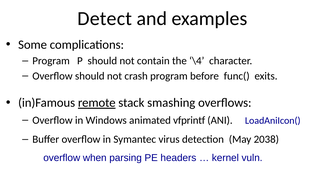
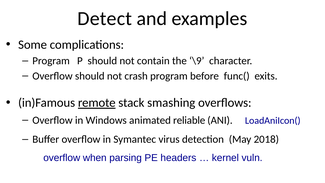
\4: \4 -> \9
vfprintf: vfprintf -> reliable
2038: 2038 -> 2018
